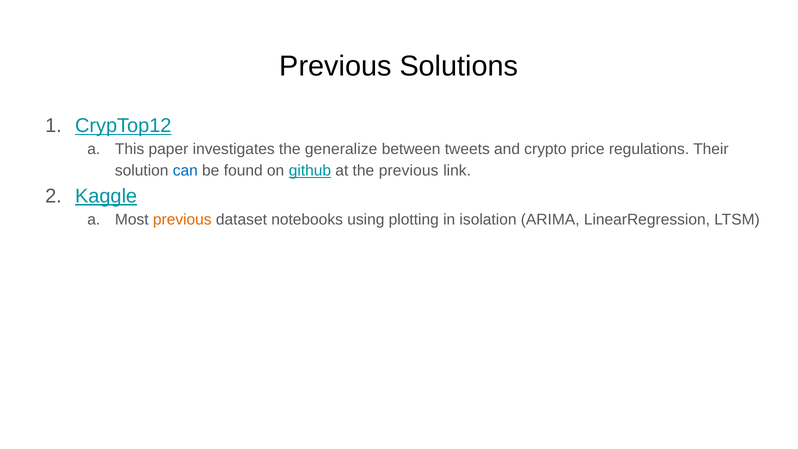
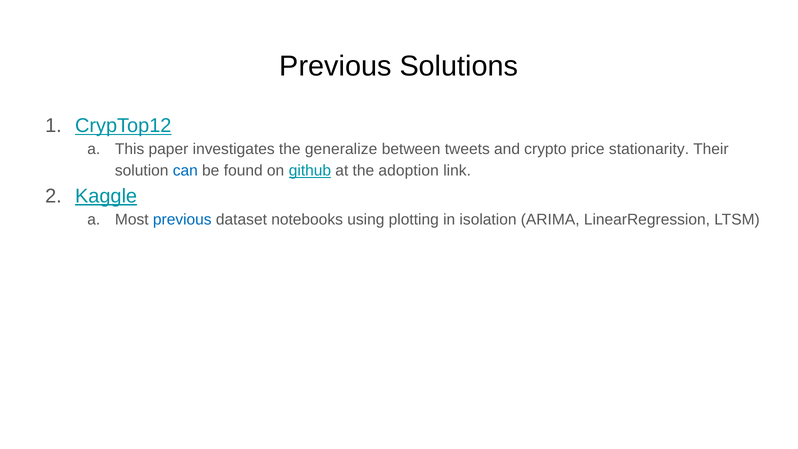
regulations: regulations -> stationarity
the previous: previous -> adoption
previous at (182, 220) colour: orange -> blue
